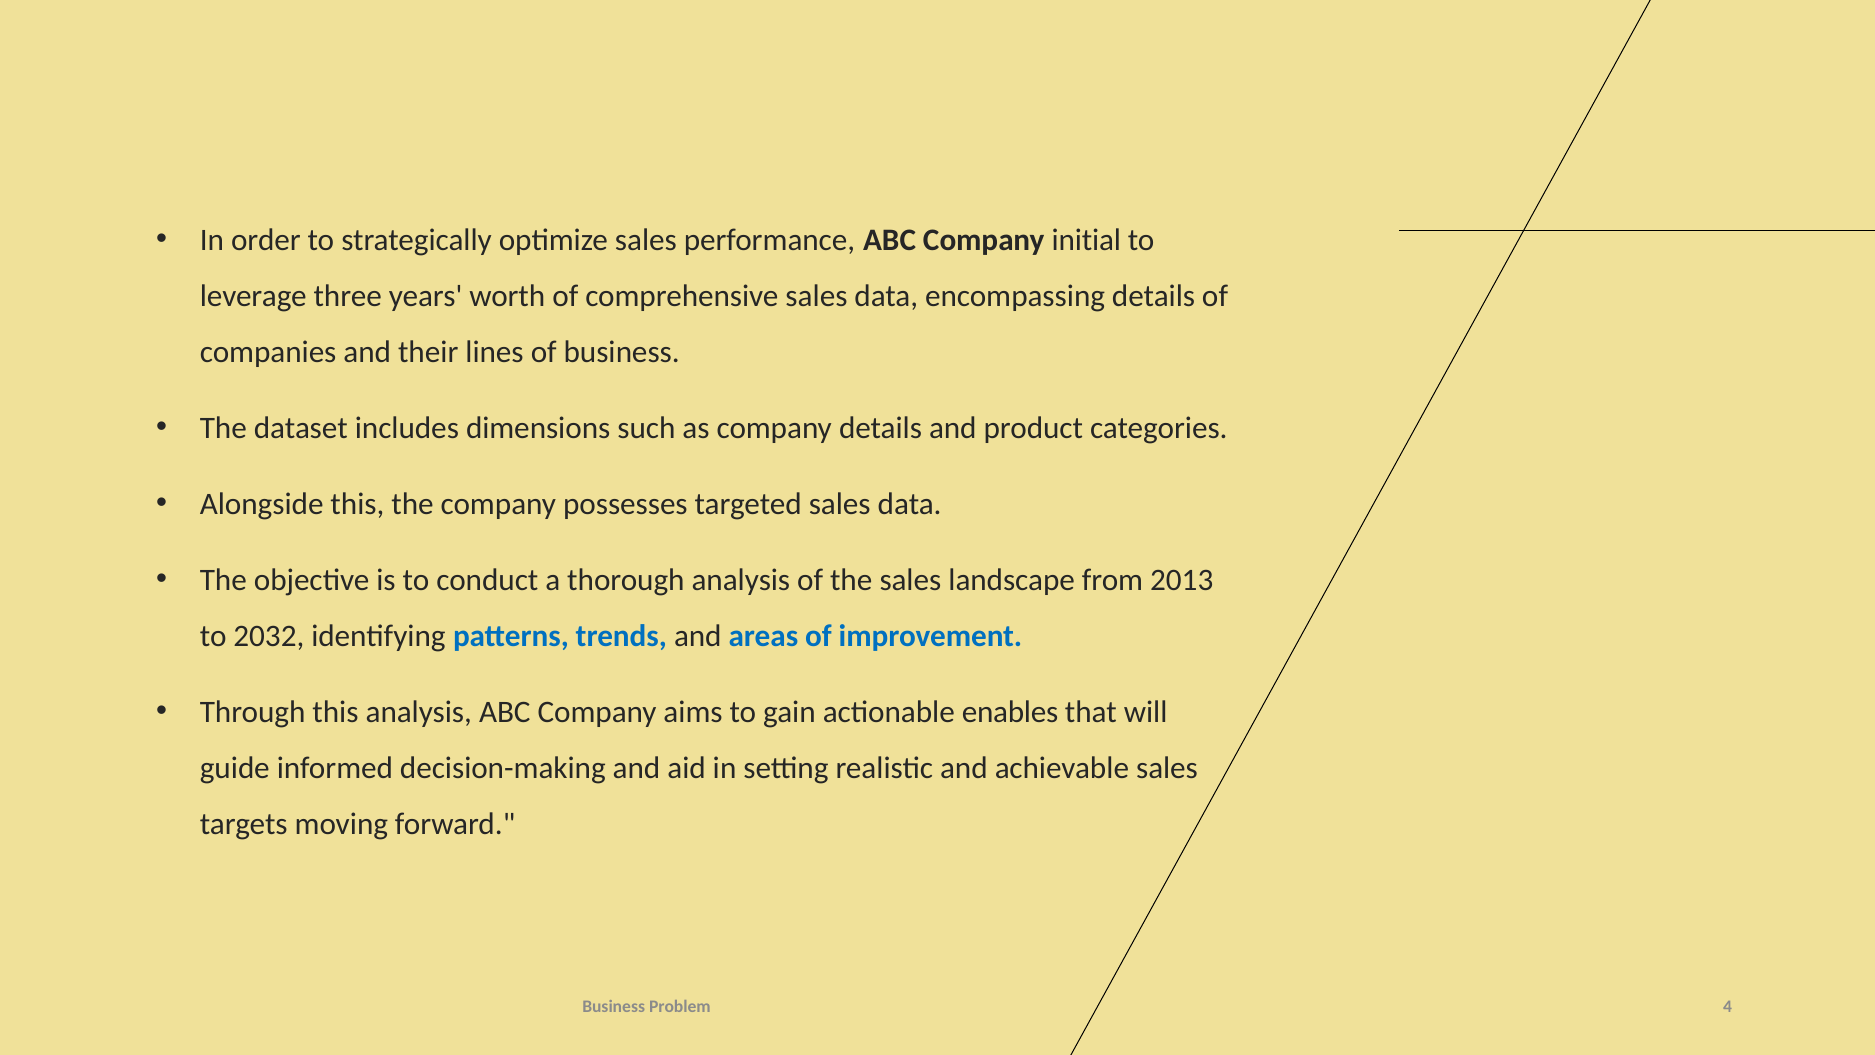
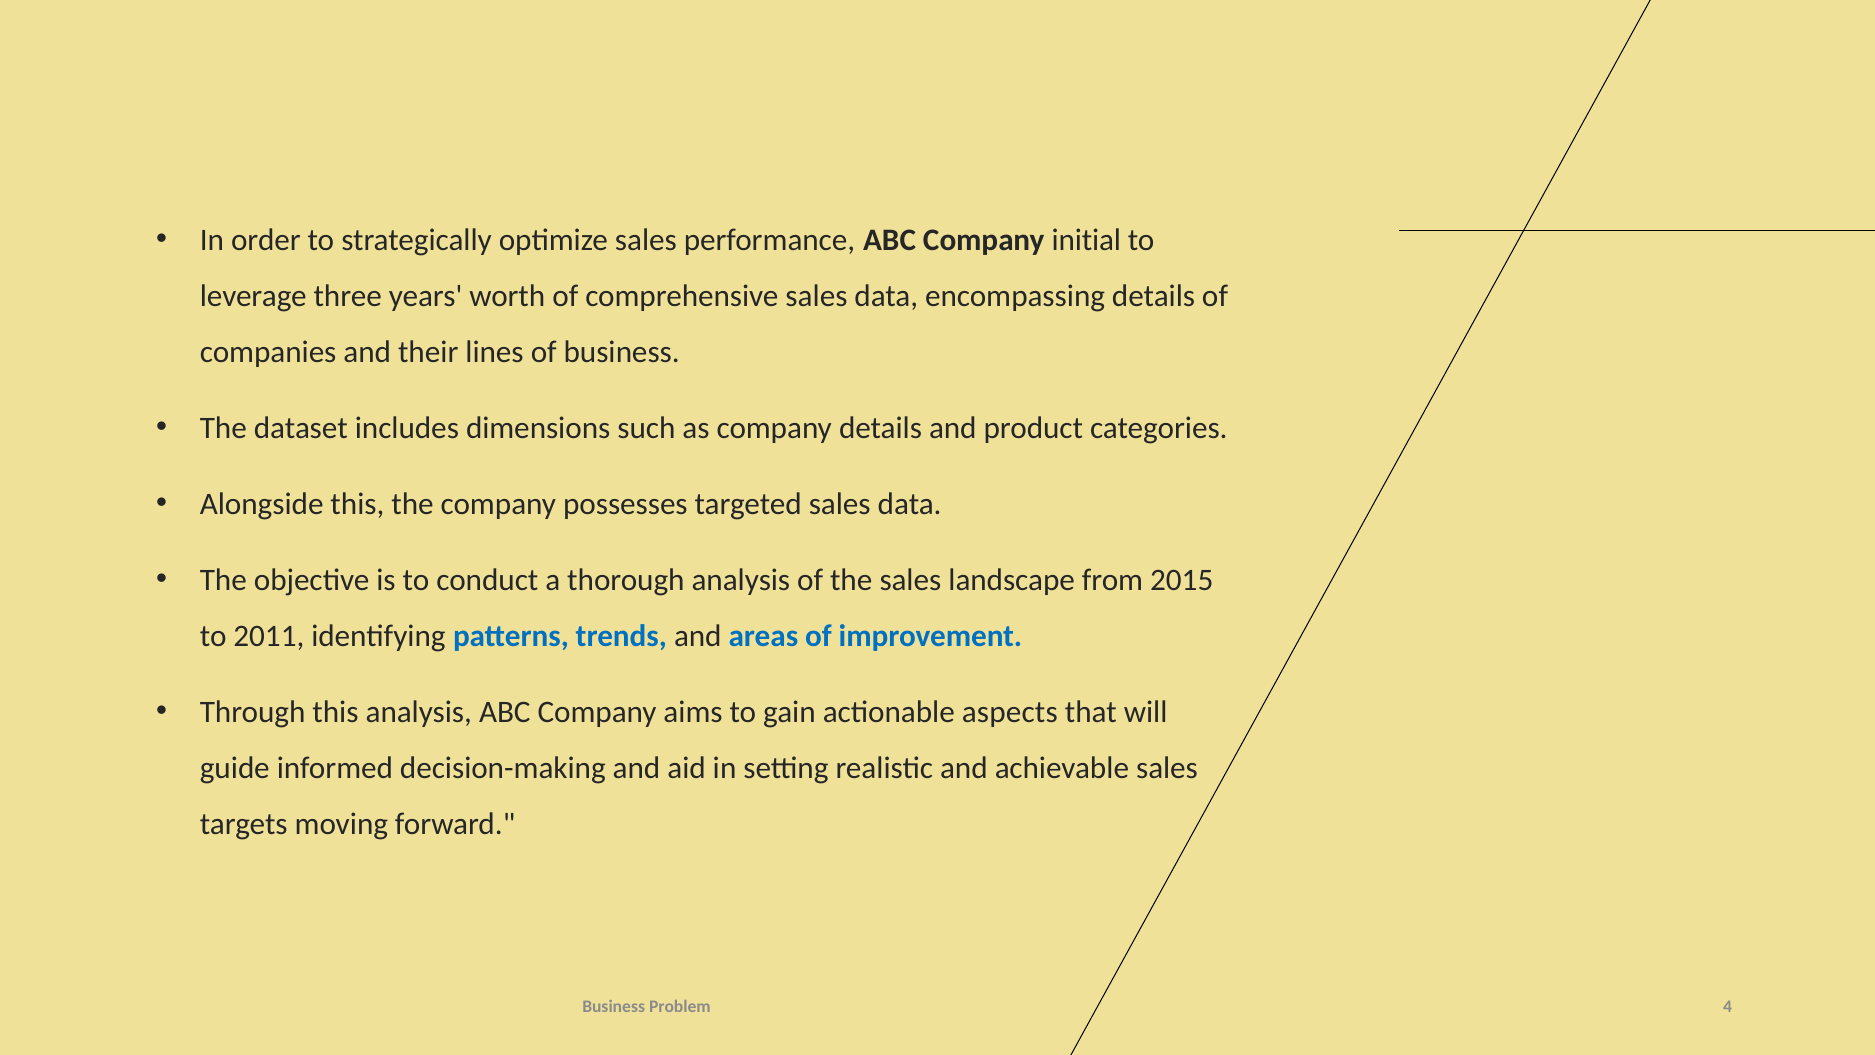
2013: 2013 -> 2015
2032: 2032 -> 2011
enables: enables -> aspects
